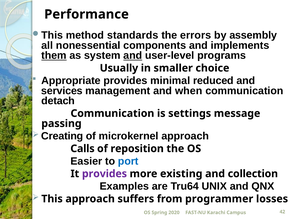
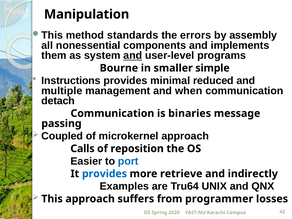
Performance: Performance -> Manipulation
them underline: present -> none
Usually: Usually -> Bourne
choice: choice -> simple
Appropriate: Appropriate -> Instructions
services: services -> multiple
settings: settings -> binaries
Creating: Creating -> Coupled
provides at (104, 174) colour: purple -> blue
existing: existing -> retrieve
collection: collection -> indirectly
